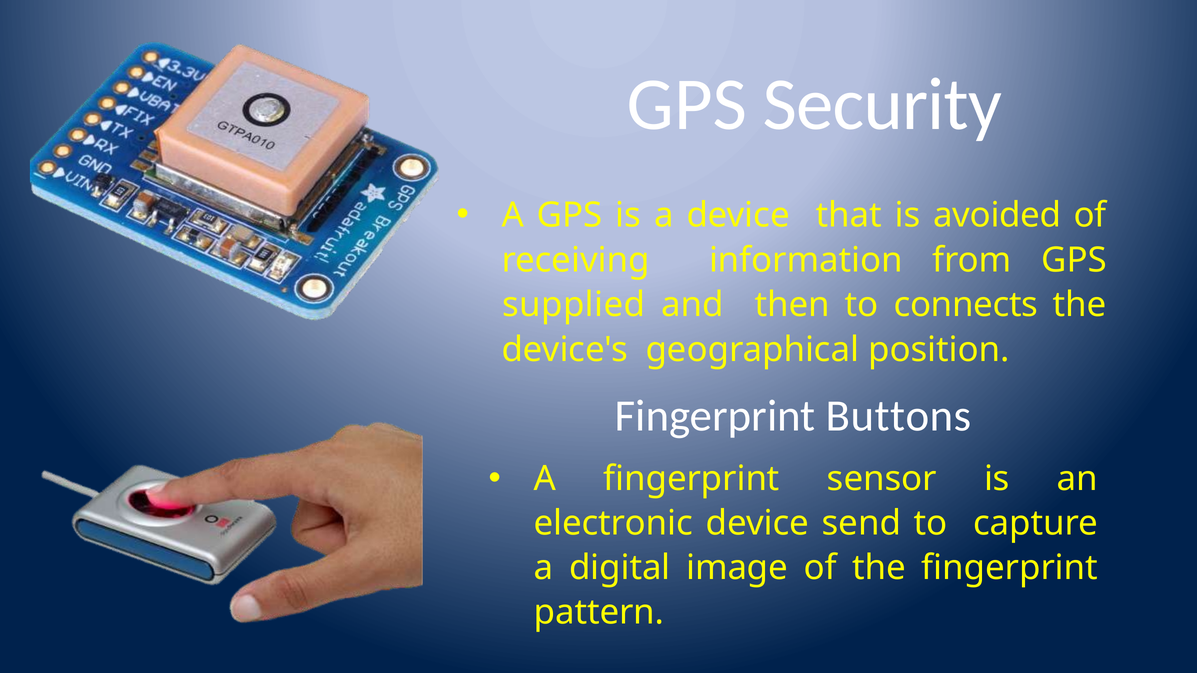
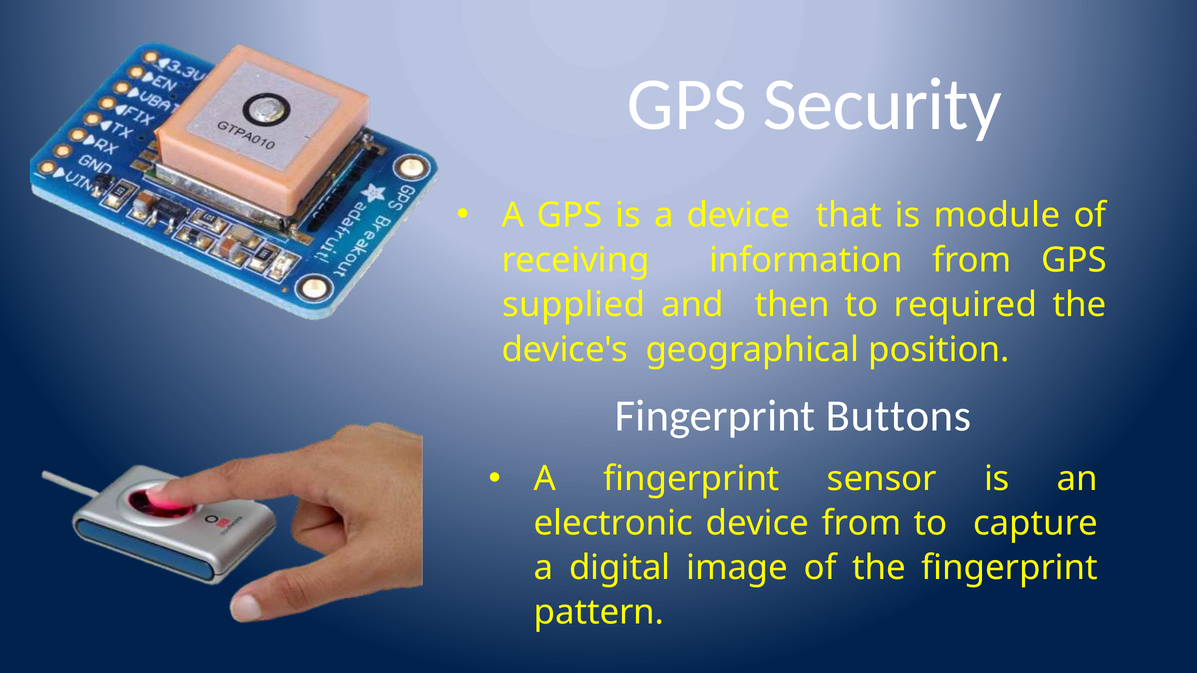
avoided: avoided -> module
connects: connects -> required
device send: send -> from
